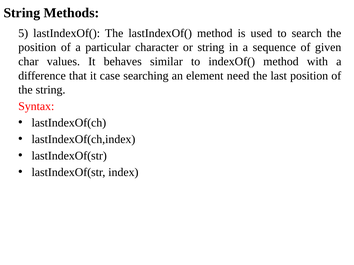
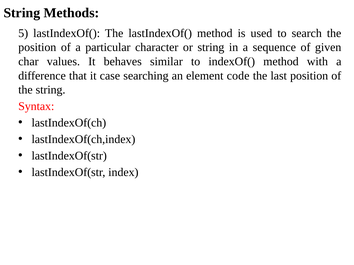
need: need -> code
